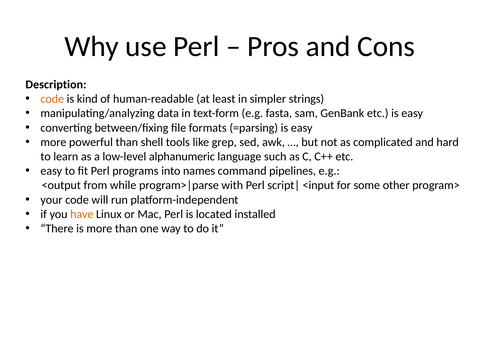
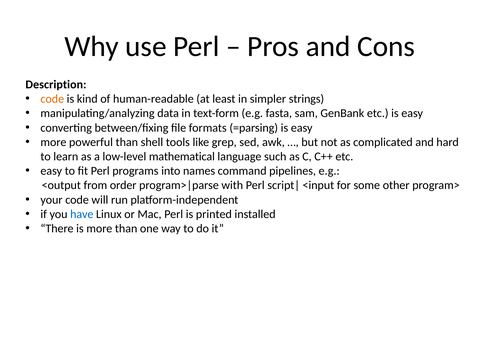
alphanumeric: alphanumeric -> mathematical
while: while -> order
have colour: orange -> blue
located: located -> printed
